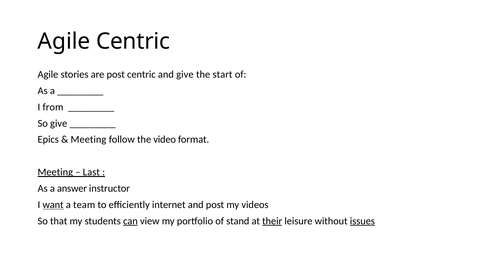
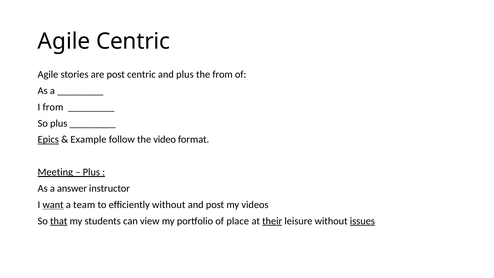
and give: give -> plus
the start: start -> from
So give: give -> plus
Epics underline: none -> present
Meeting at (88, 140): Meeting -> Example
Last at (91, 172): Last -> Plus
efficiently internet: internet -> without
that underline: none -> present
can underline: present -> none
stand: stand -> place
